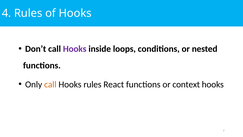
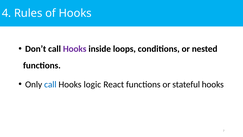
call at (50, 84) colour: orange -> blue
Hooks rules: rules -> logic
context: context -> stateful
